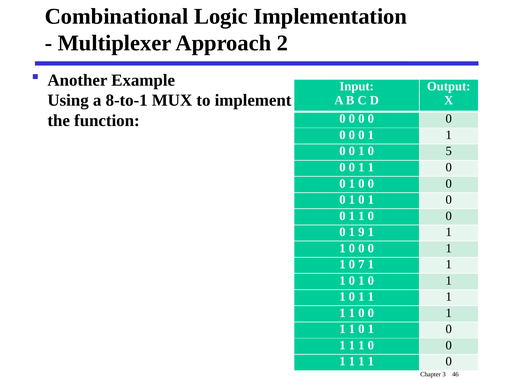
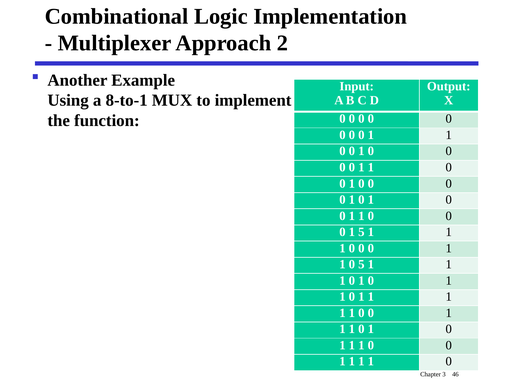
5 at (449, 151): 5 -> 0
1 9: 9 -> 5
0 7: 7 -> 5
